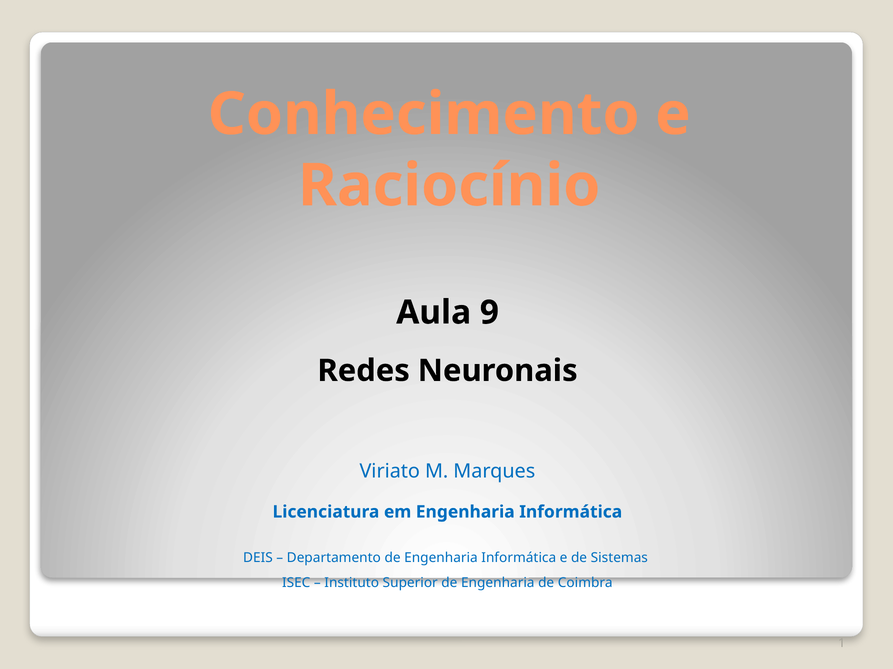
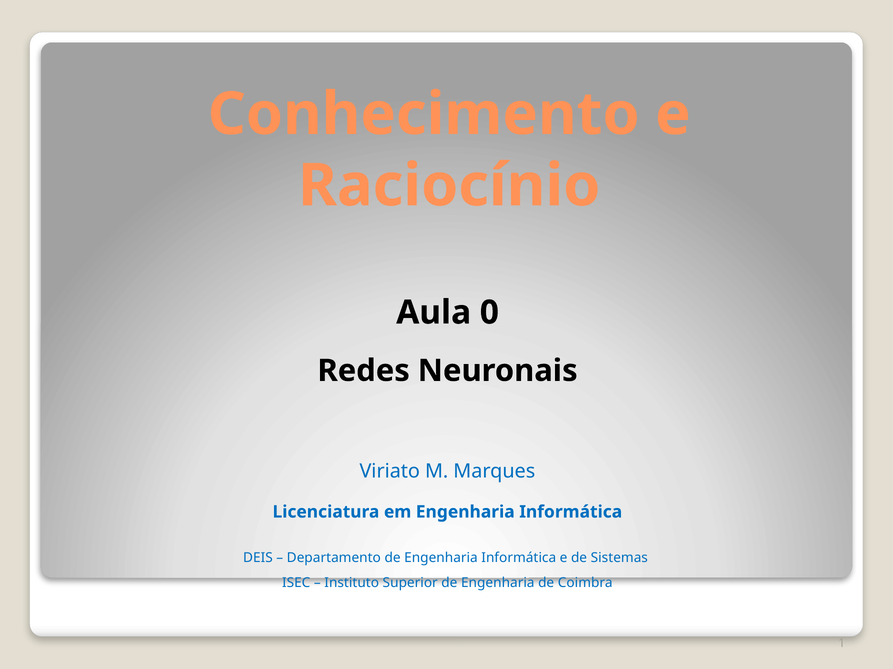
9: 9 -> 0
